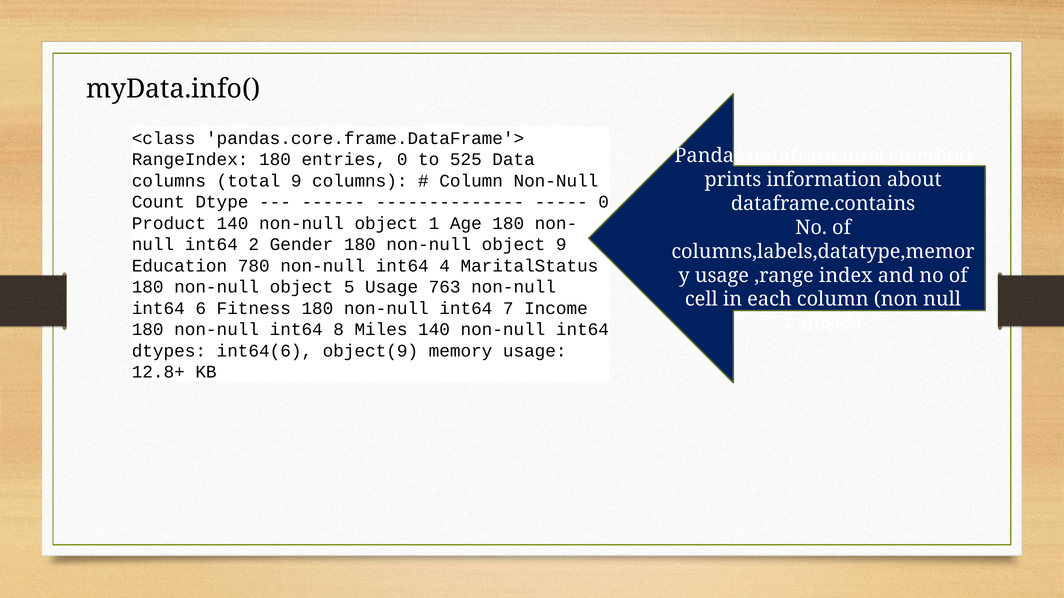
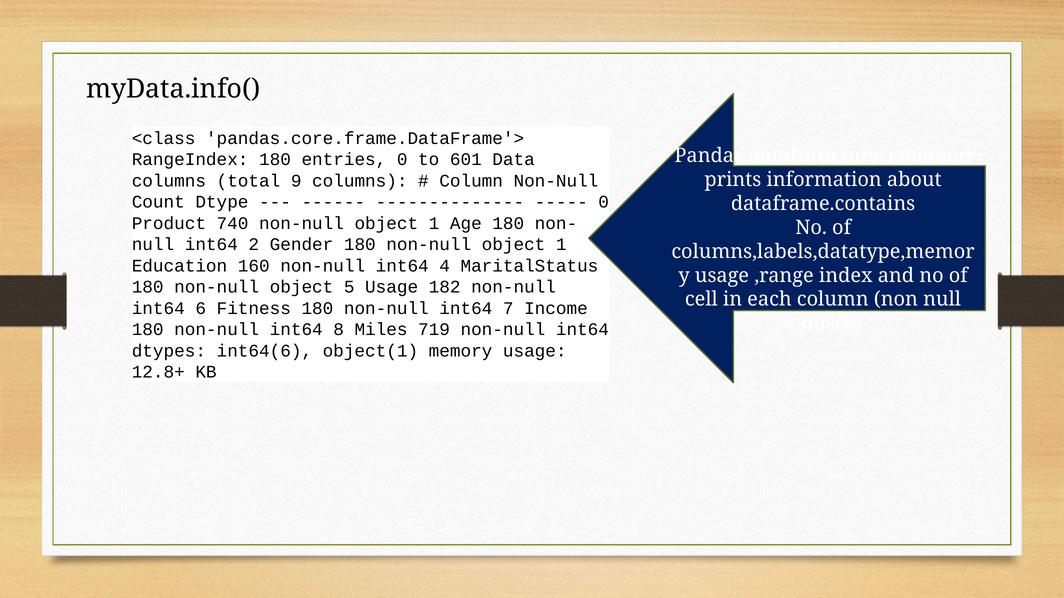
525: 525 -> 601
Product 140: 140 -> 740
180 non-null object 9: 9 -> 1
780: 780 -> 160
763: 763 -> 182
Miles 140: 140 -> 719
object(9: object(9 -> object(1
